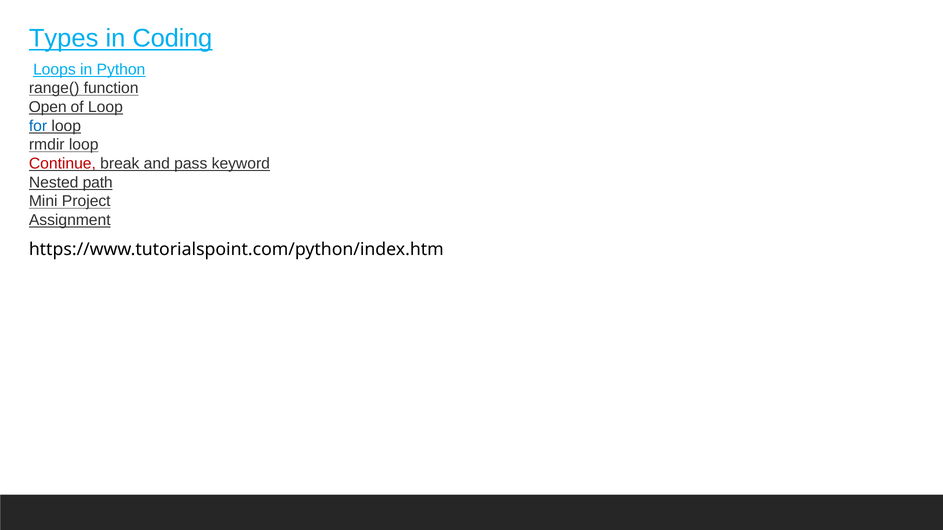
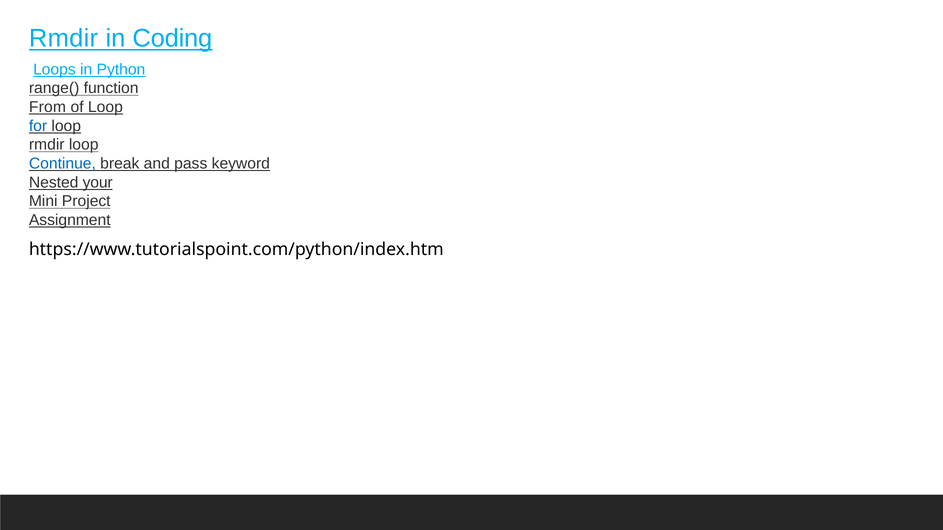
Types at (64, 39): Types -> Rmdir
Open: Open -> From
Continue colour: red -> blue
path: path -> your
